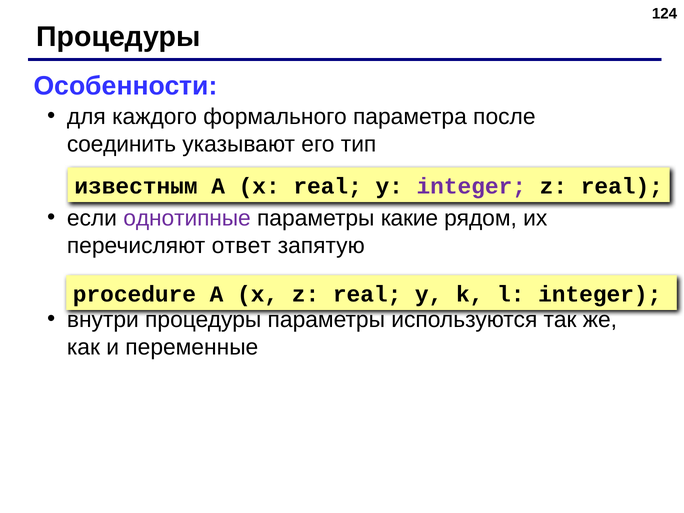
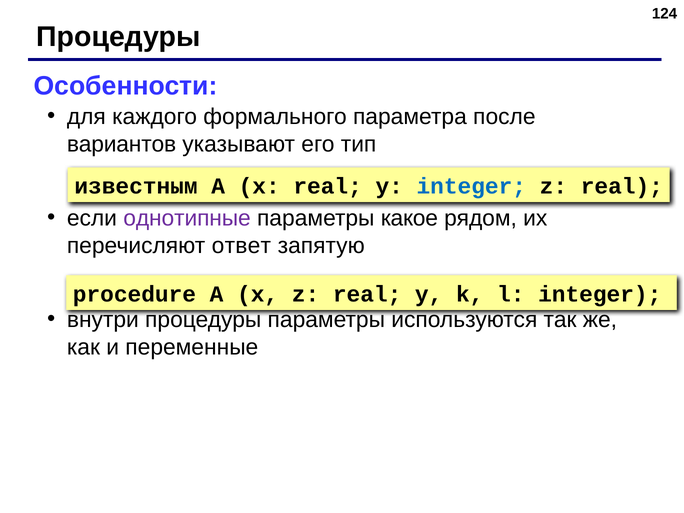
соединить: соединить -> вариантов
integer at (471, 186) colour: purple -> blue
какие: какие -> какое
